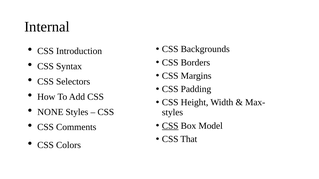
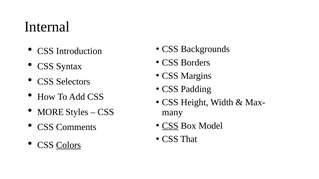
NONE: NONE -> MORE
styles at (172, 113): styles -> many
Colors underline: none -> present
